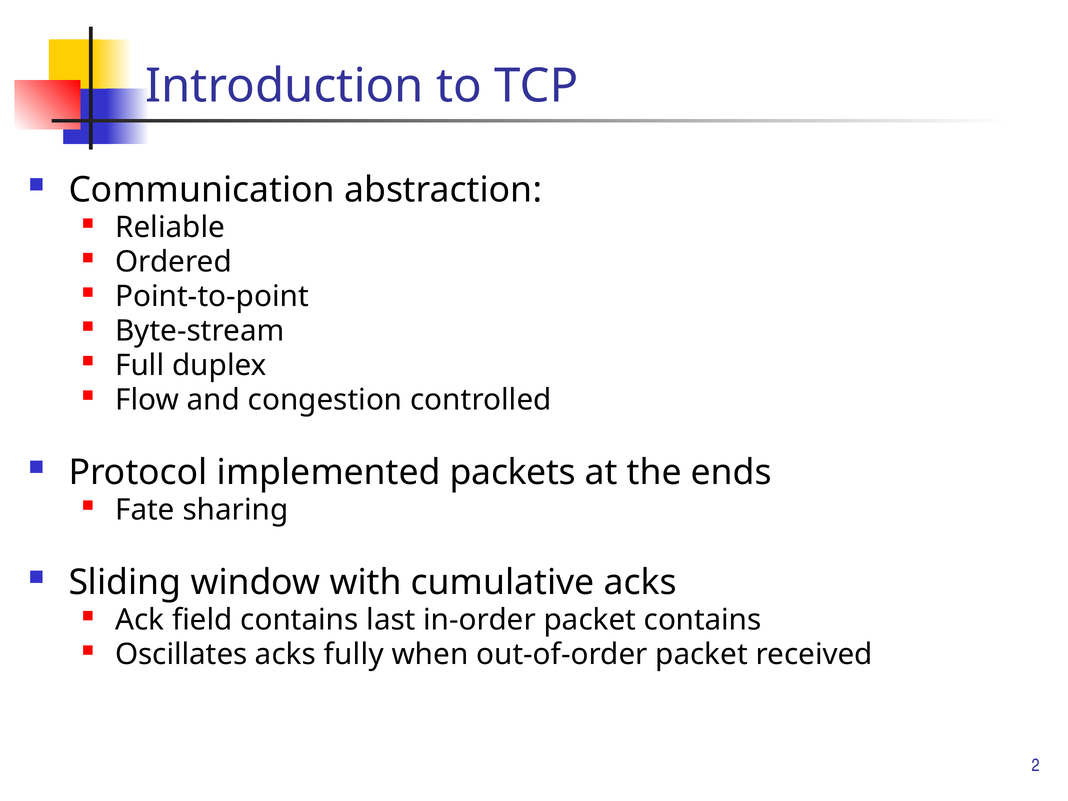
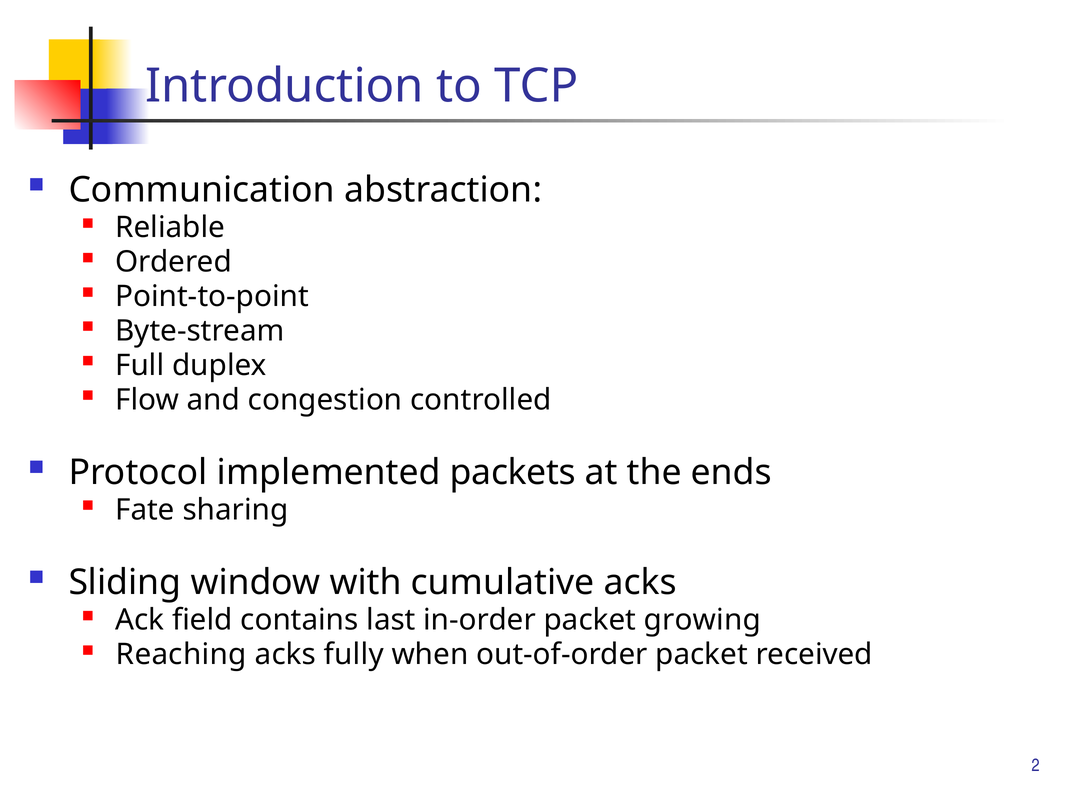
packet contains: contains -> growing
Oscillates: Oscillates -> Reaching
